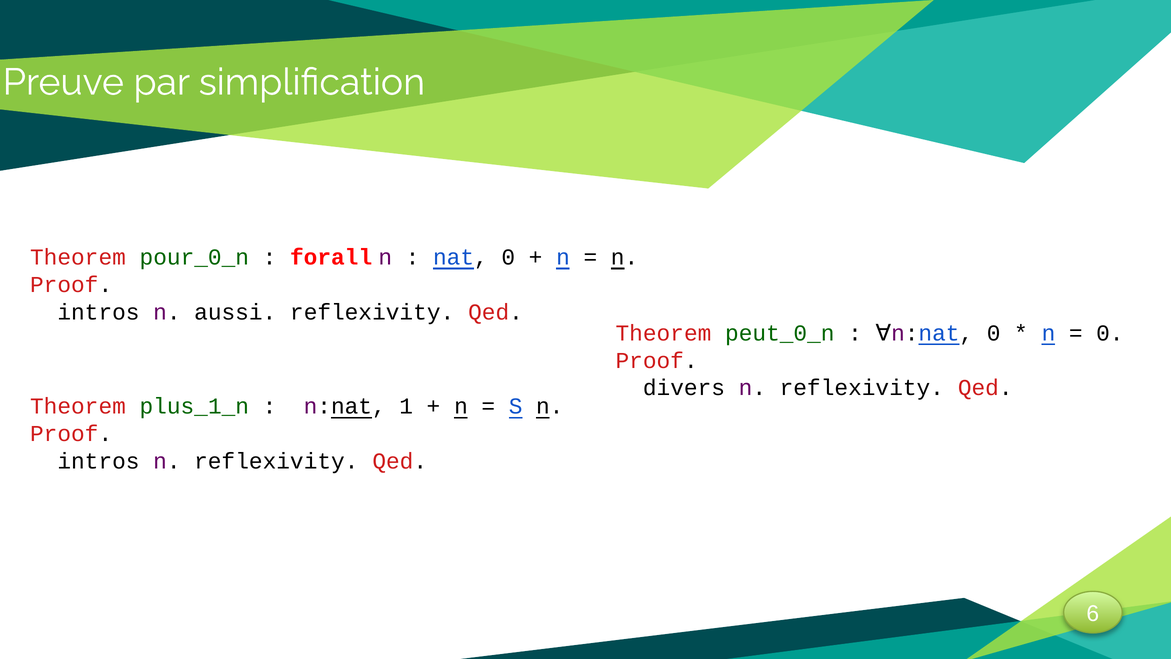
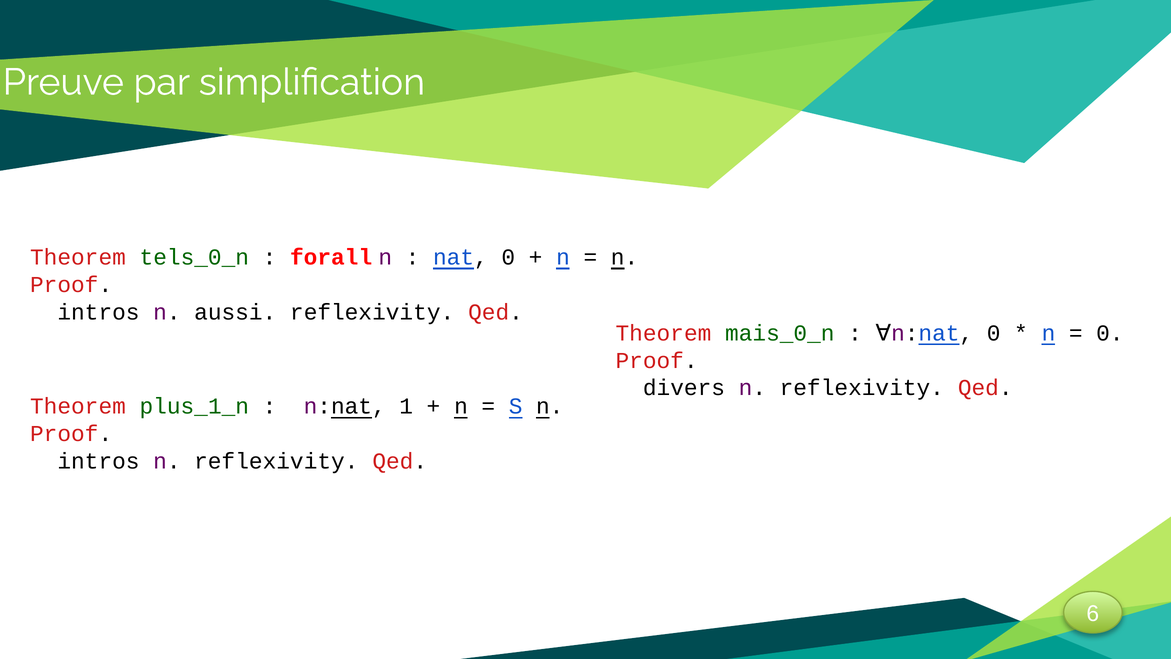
pour_0_n: pour_0_n -> tels_0_n
peut_0_n: peut_0_n -> mais_0_n
